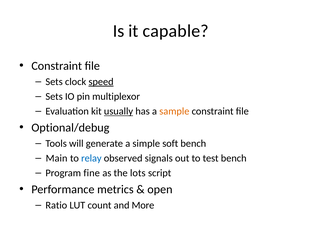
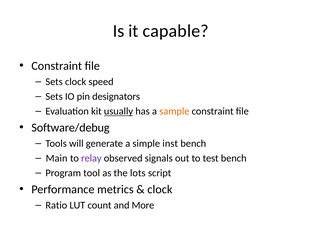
speed underline: present -> none
multiplexor: multiplexor -> designators
Optional/debug: Optional/debug -> Software/debug
soft: soft -> inst
relay colour: blue -> purple
fine: fine -> tool
open at (160, 190): open -> clock
